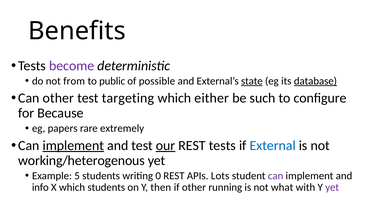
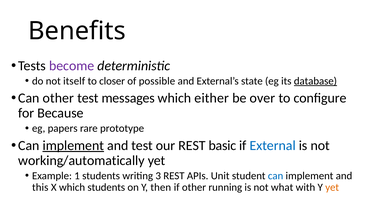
from: from -> itself
public: public -> closer
state underline: present -> none
targeting: targeting -> messages
such: such -> over
extremely: extremely -> prototype
our underline: present -> none
REST tests: tests -> basic
working/heterogenous: working/heterogenous -> working/automatically
5: 5 -> 1
0: 0 -> 3
Lots: Lots -> Unit
can at (276, 176) colour: purple -> blue
info: info -> this
yet at (332, 187) colour: purple -> orange
